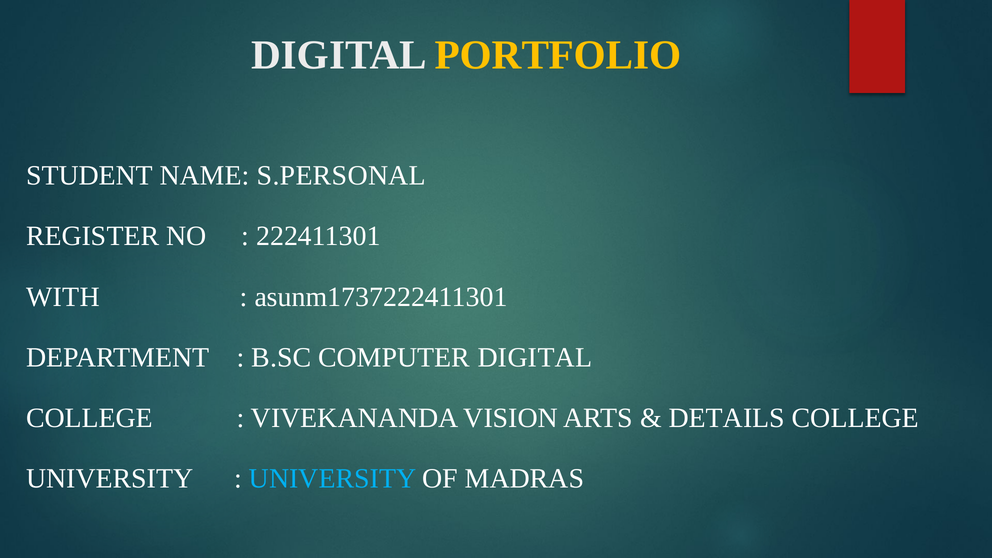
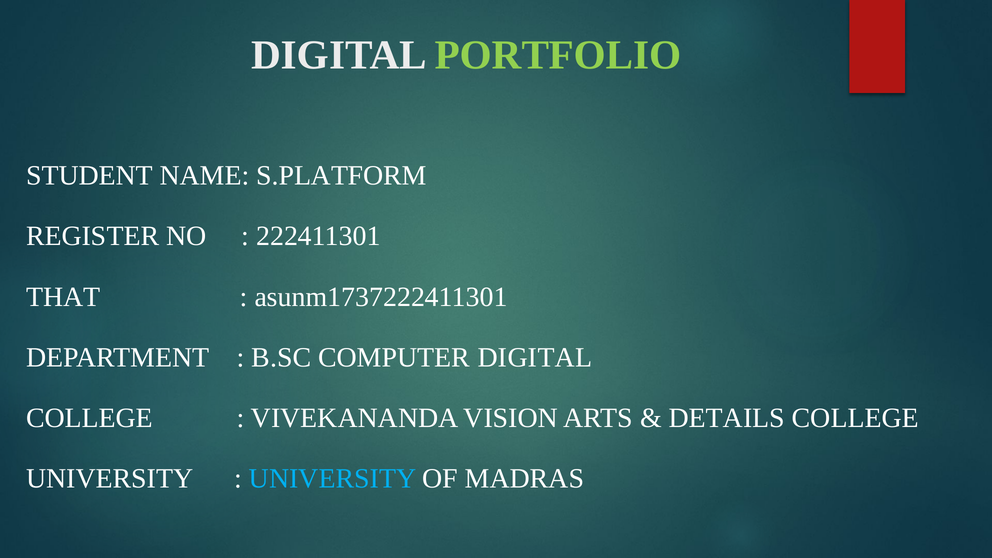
PORTFOLIO colour: yellow -> light green
S.PERSONAL: S.PERSONAL -> S.PLATFORM
WITH: WITH -> THAT
